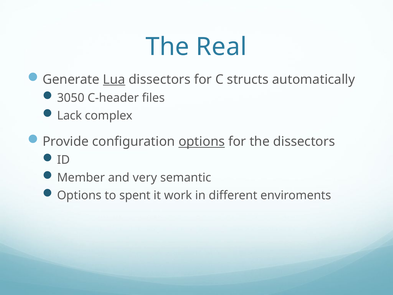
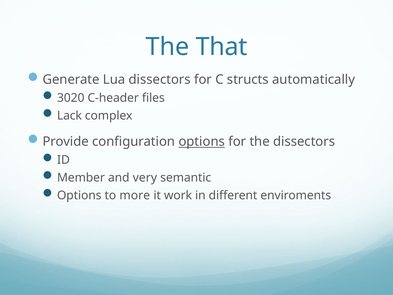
Real: Real -> That
Lua underline: present -> none
3050: 3050 -> 3020
spent: spent -> more
